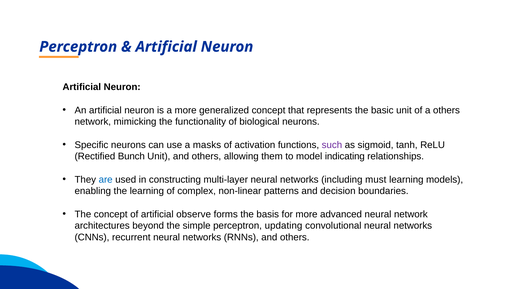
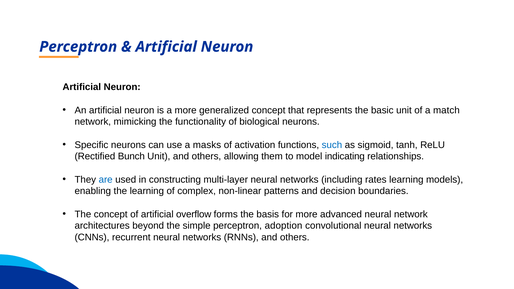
a others: others -> match
such colour: purple -> blue
must: must -> rates
observe: observe -> overflow
updating: updating -> adoption
